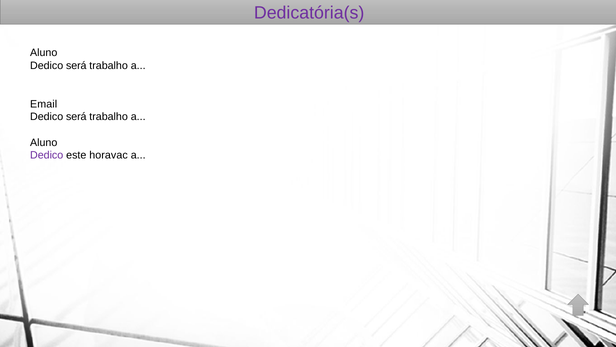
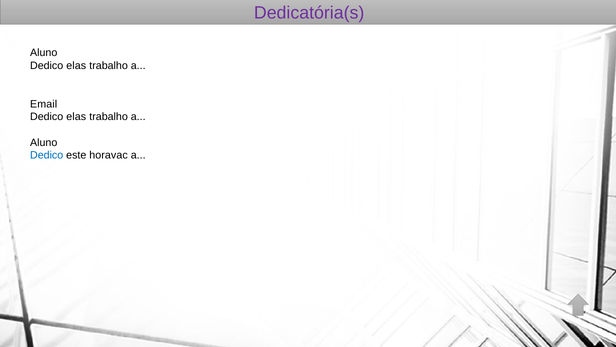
será at (76, 66): será -> elas
será at (76, 117): será -> elas
Dedico at (47, 155) colour: purple -> blue
